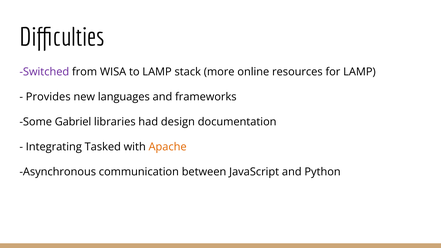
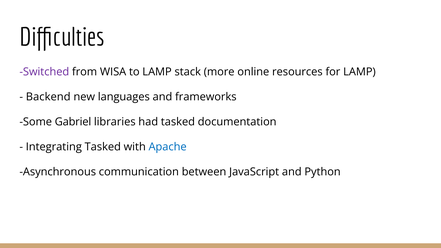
Provides: Provides -> Backend
had design: design -> tasked
Apache colour: orange -> blue
